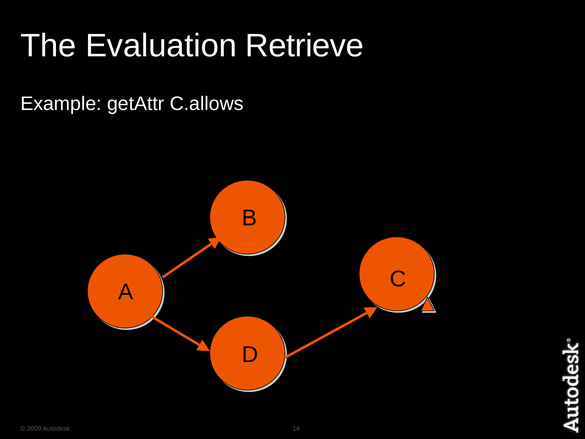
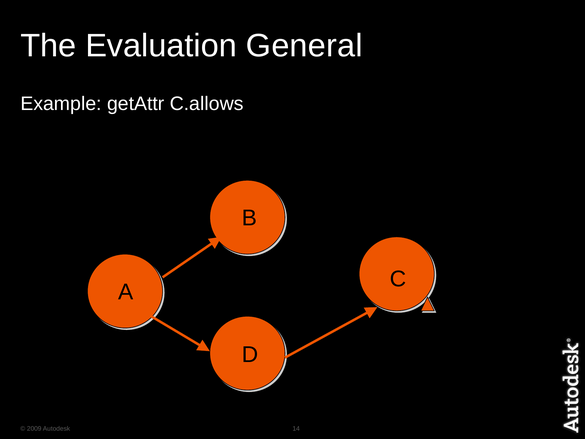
Retrieve: Retrieve -> General
